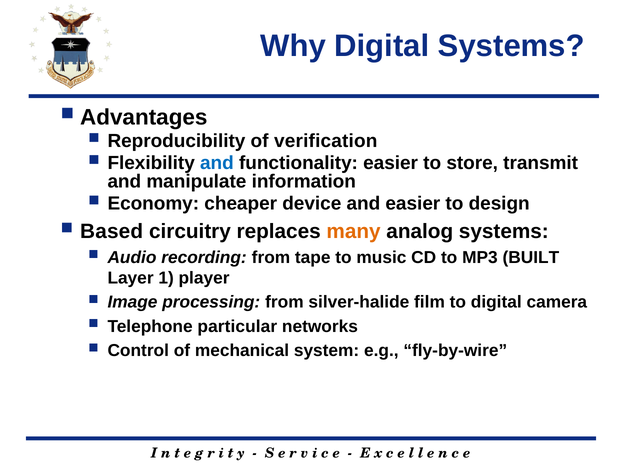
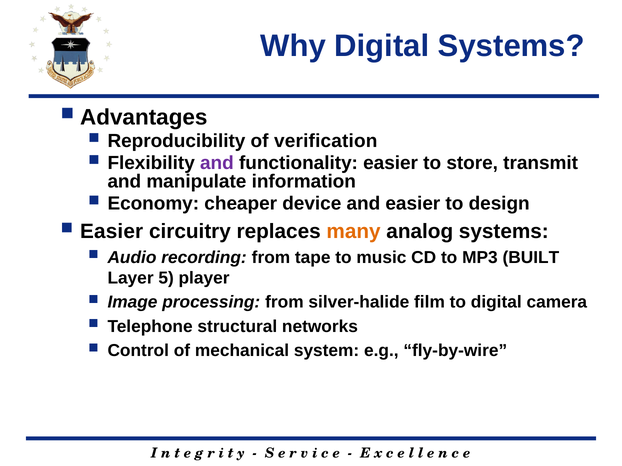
and at (217, 163) colour: blue -> purple
Based at (112, 232): Based -> Easier
Layer 1: 1 -> 5
particular: particular -> structural
